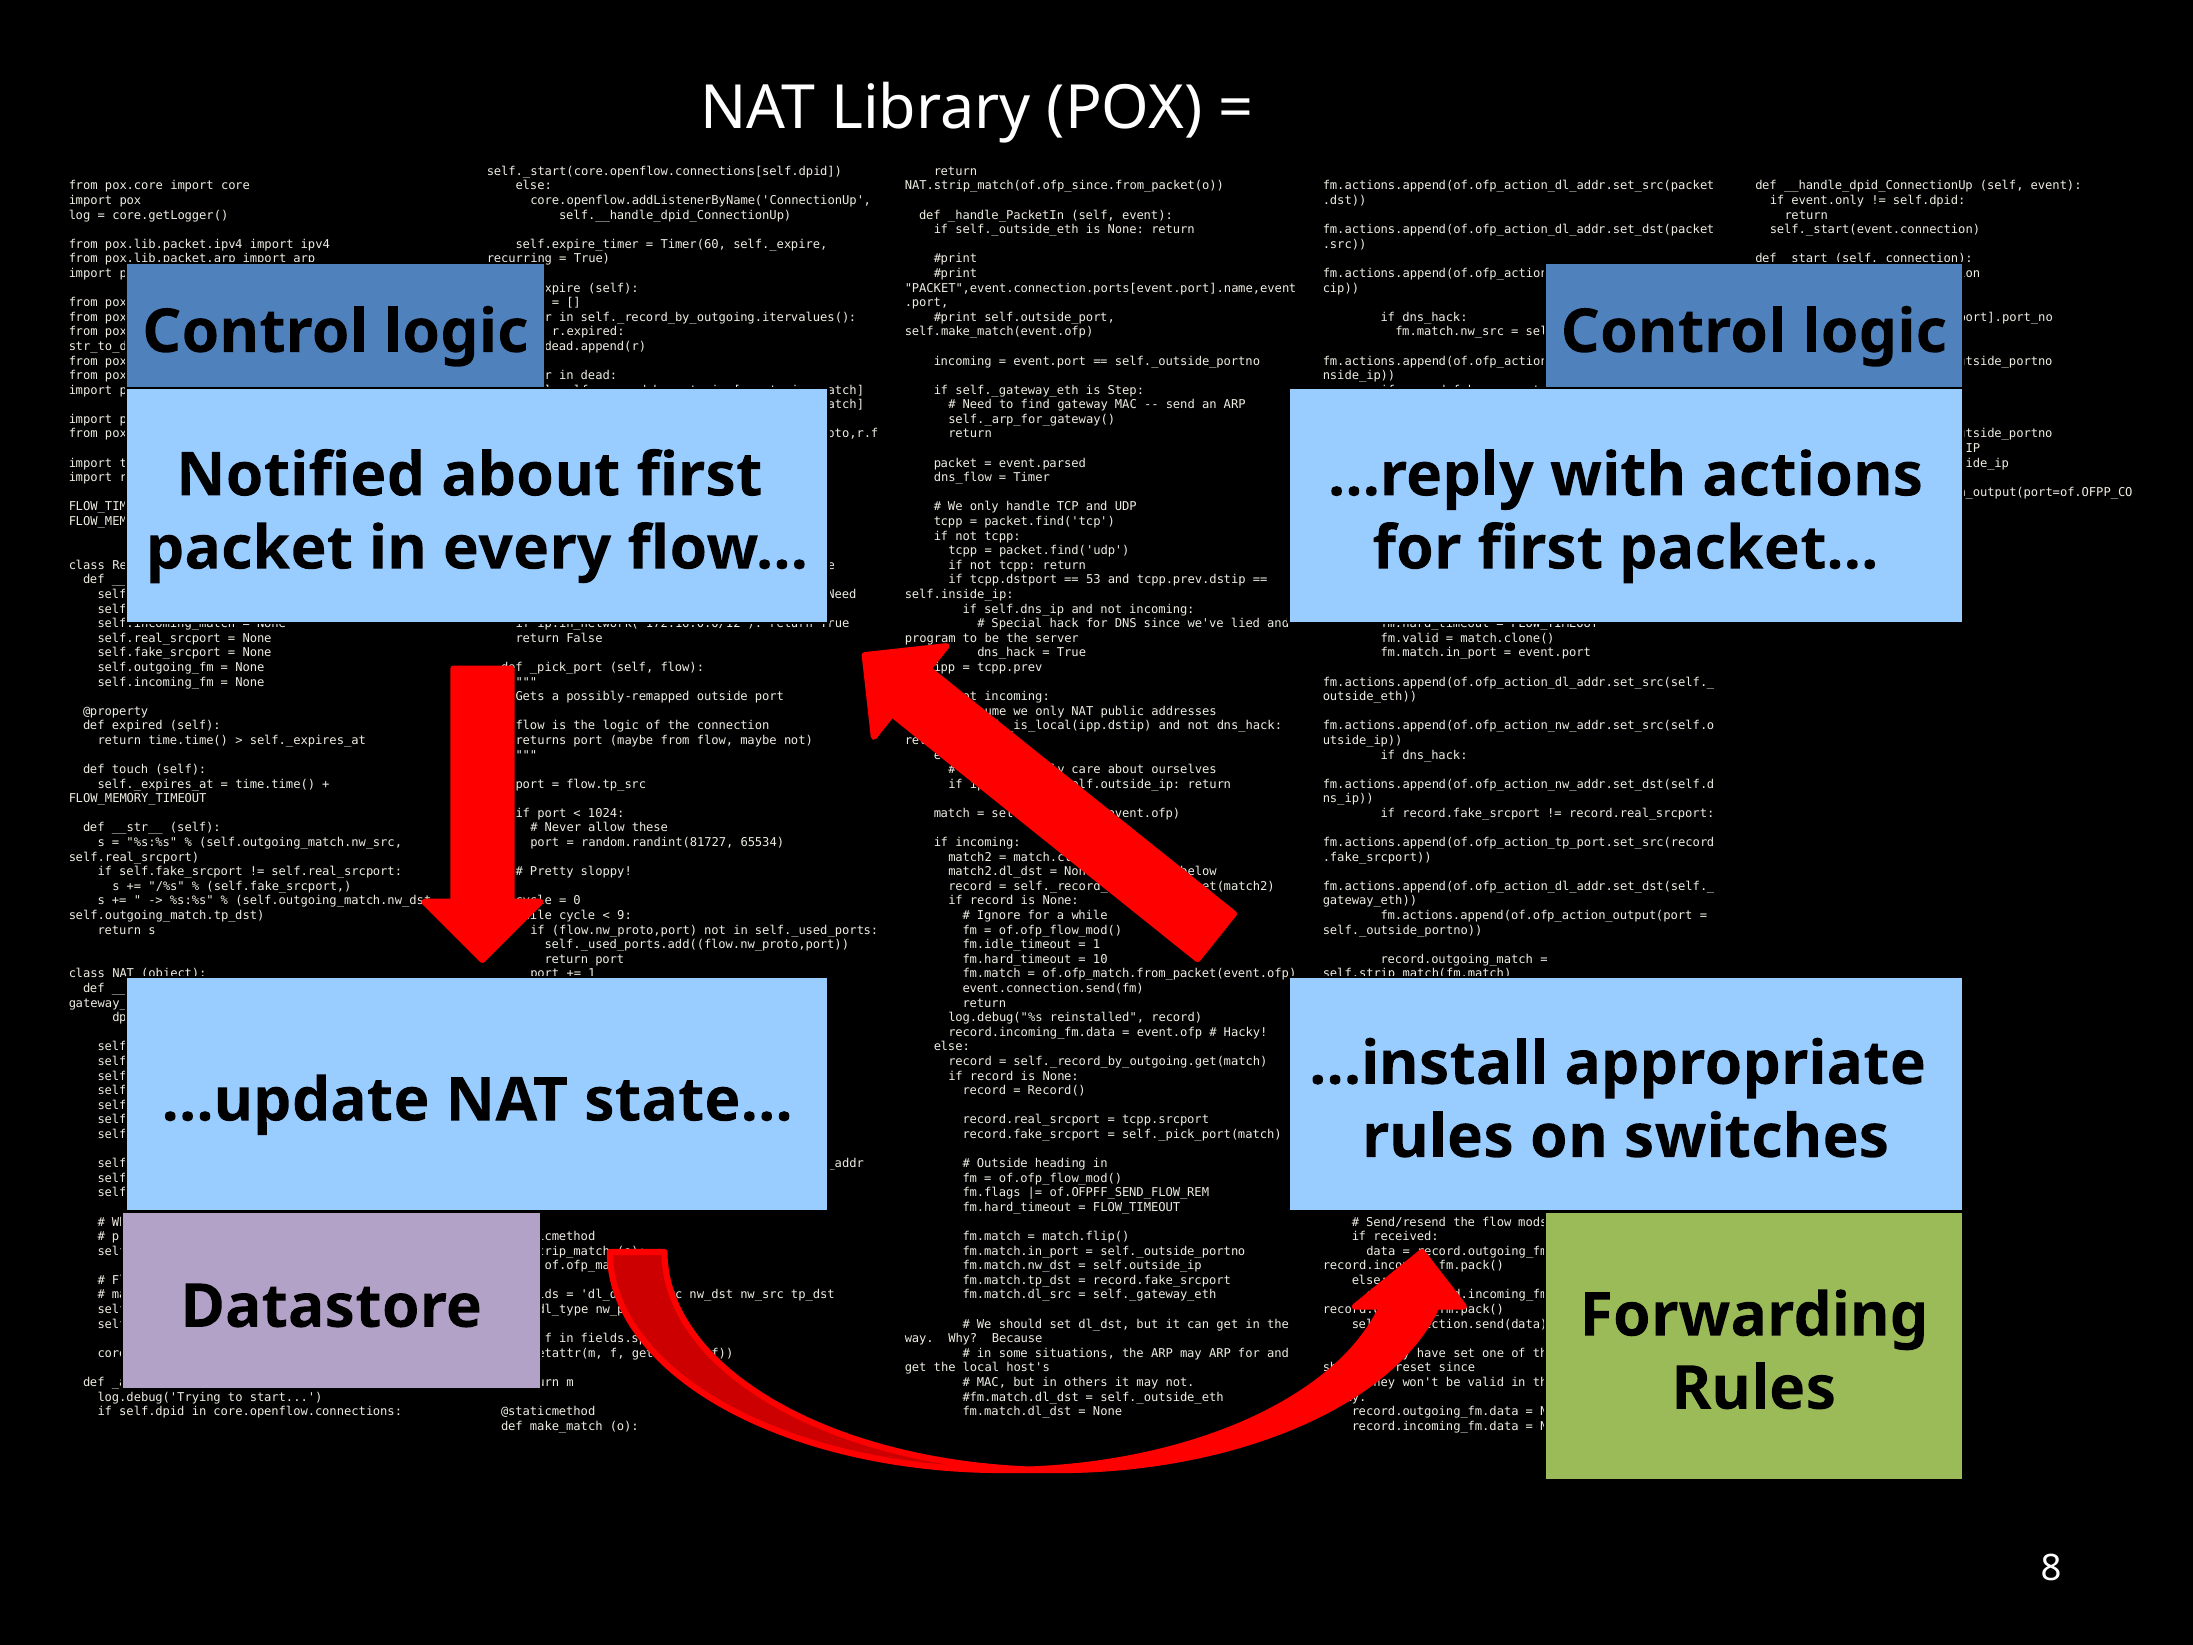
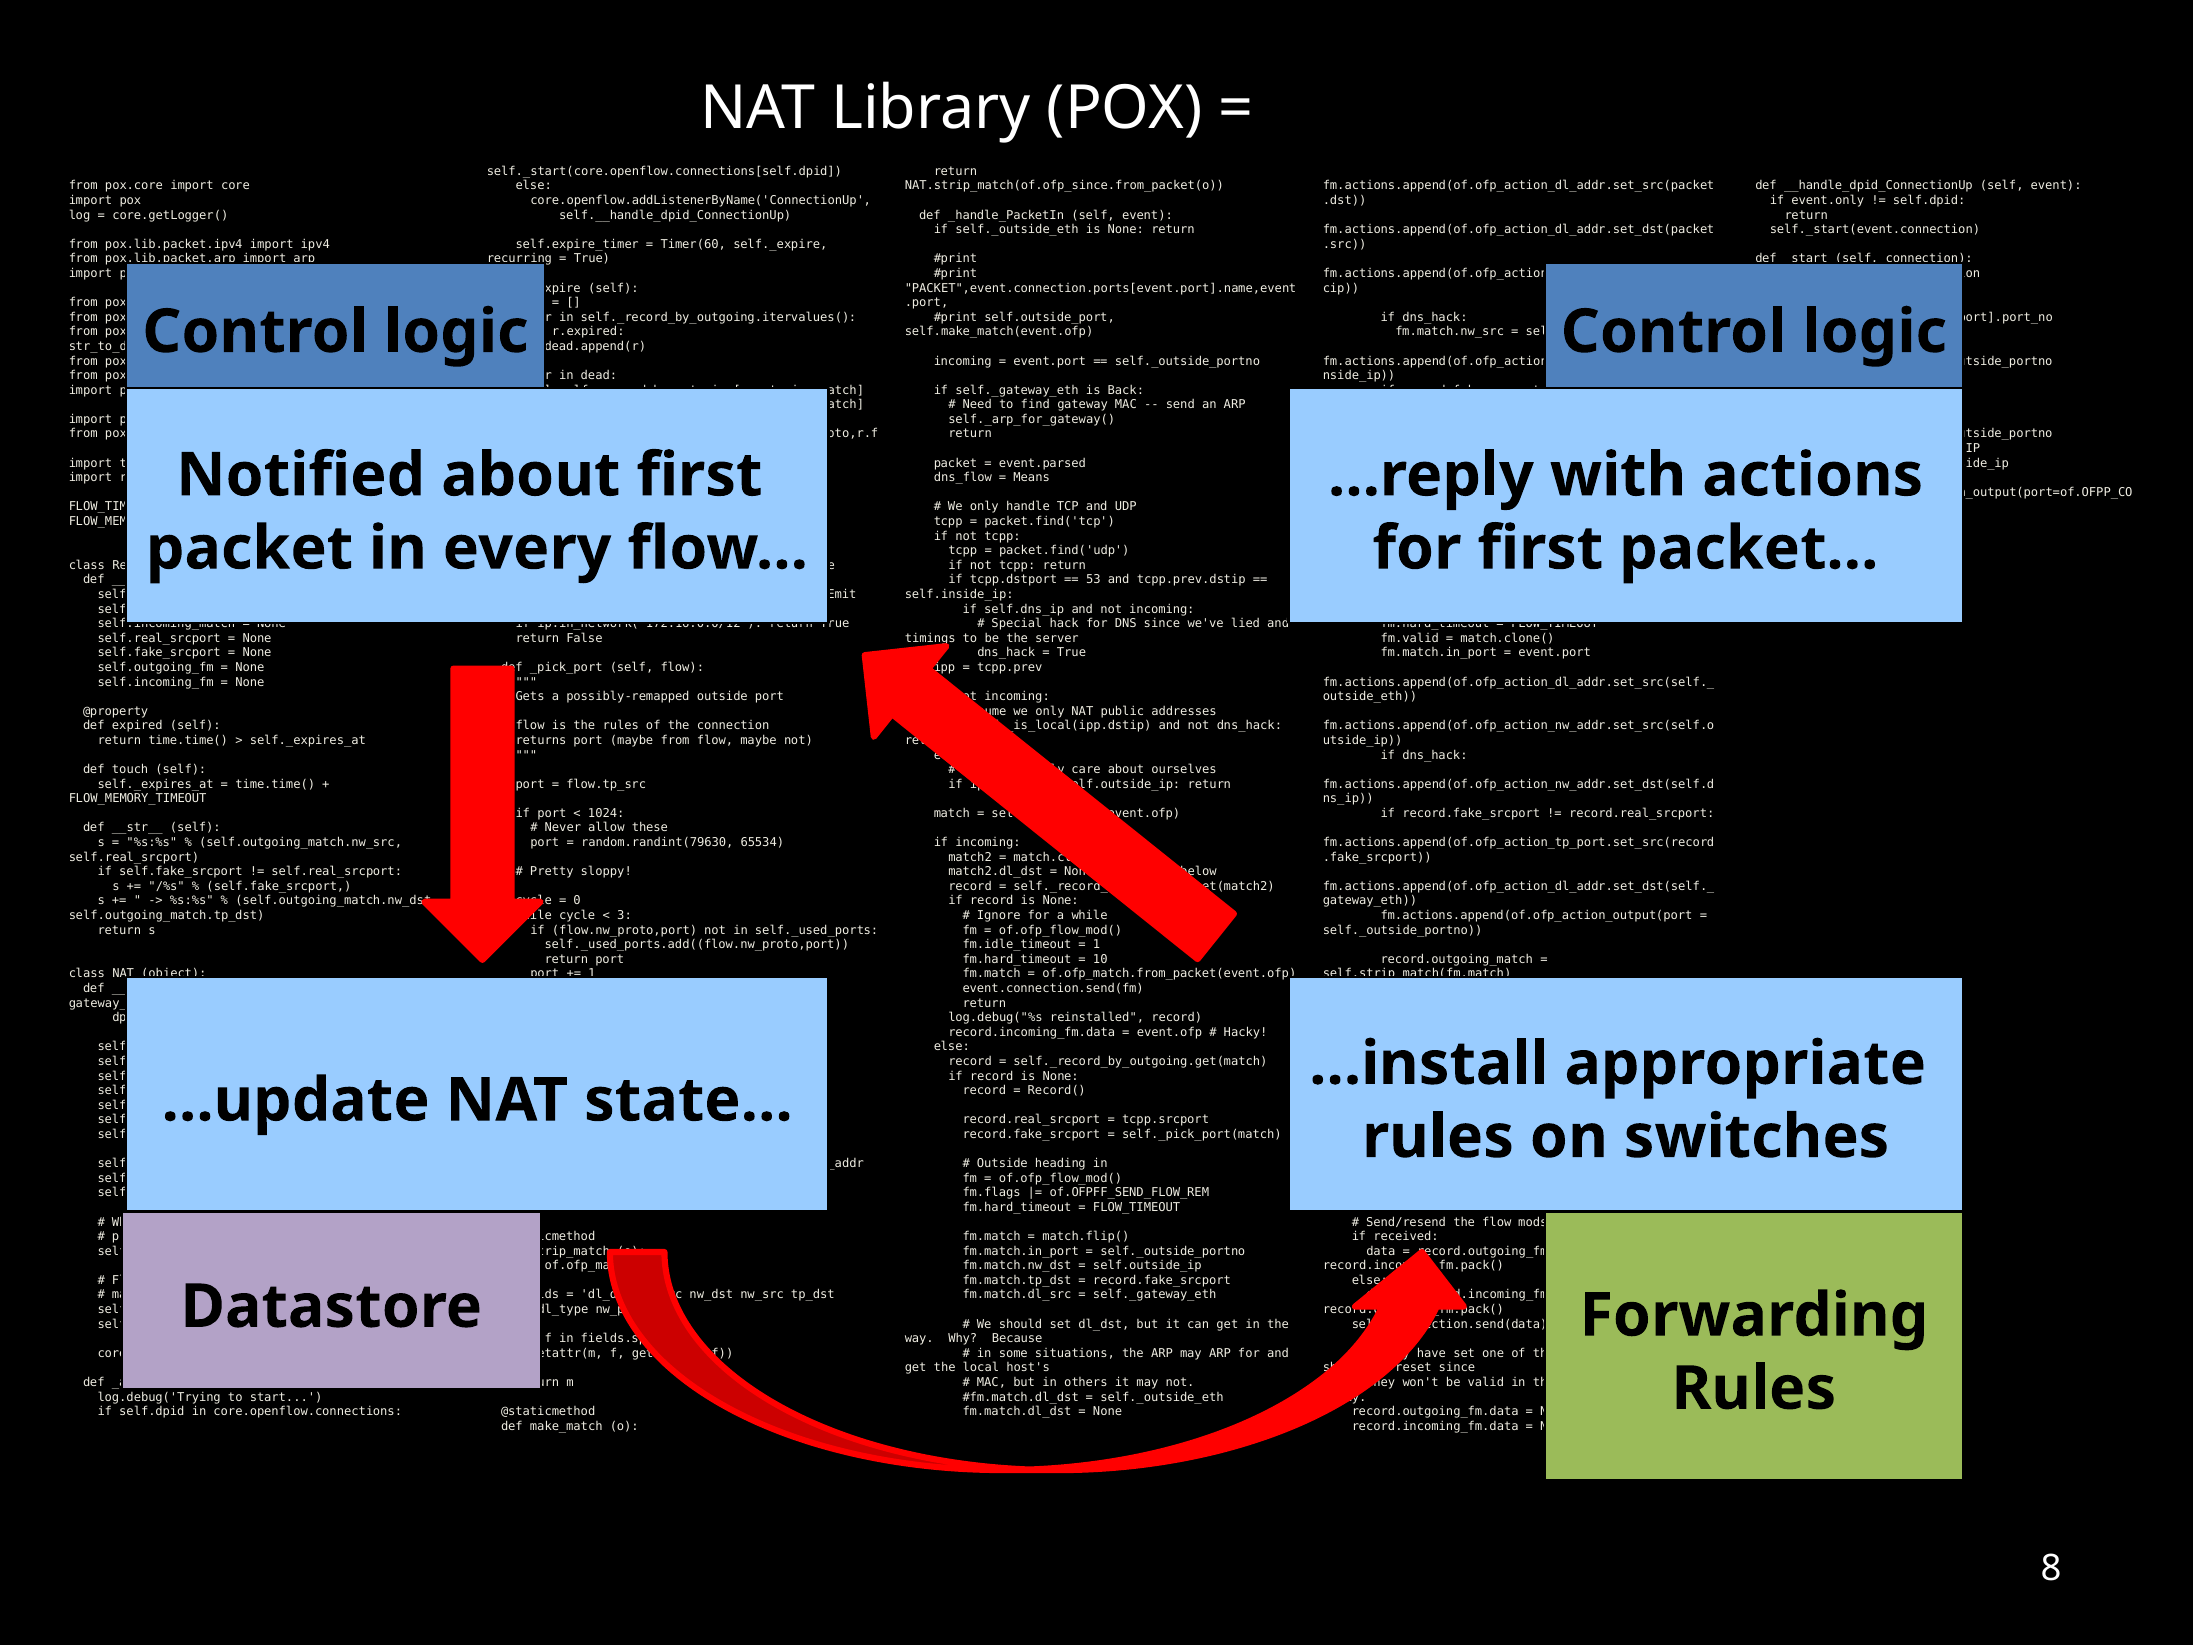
Step: Step -> Back
Timer at (1032, 478): Timer -> Means
Need at (842, 594): Need -> Emit
program: program -> timings
the logic: logic -> rules
random.randint(81727: random.randint(81727 -> random.randint(79630
9: 9 -> 3
